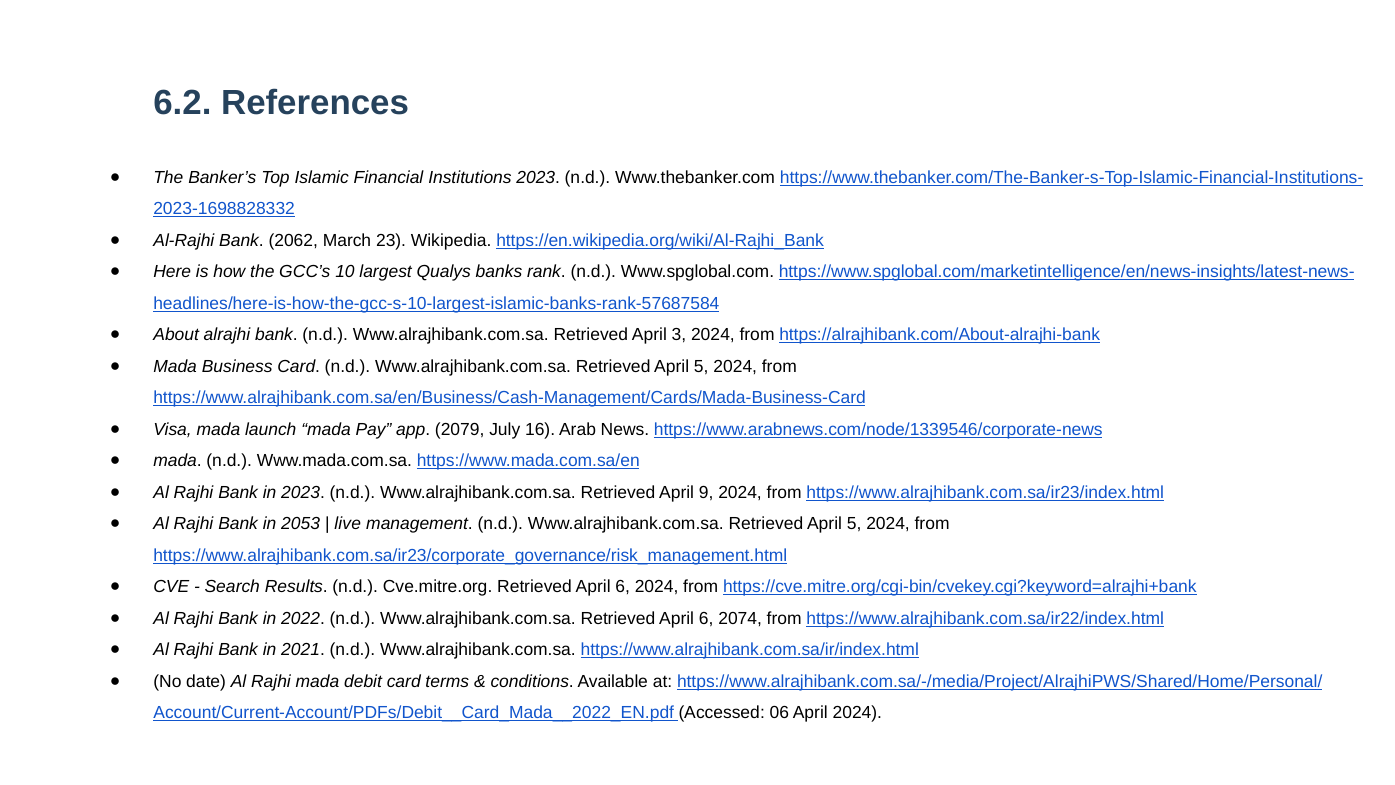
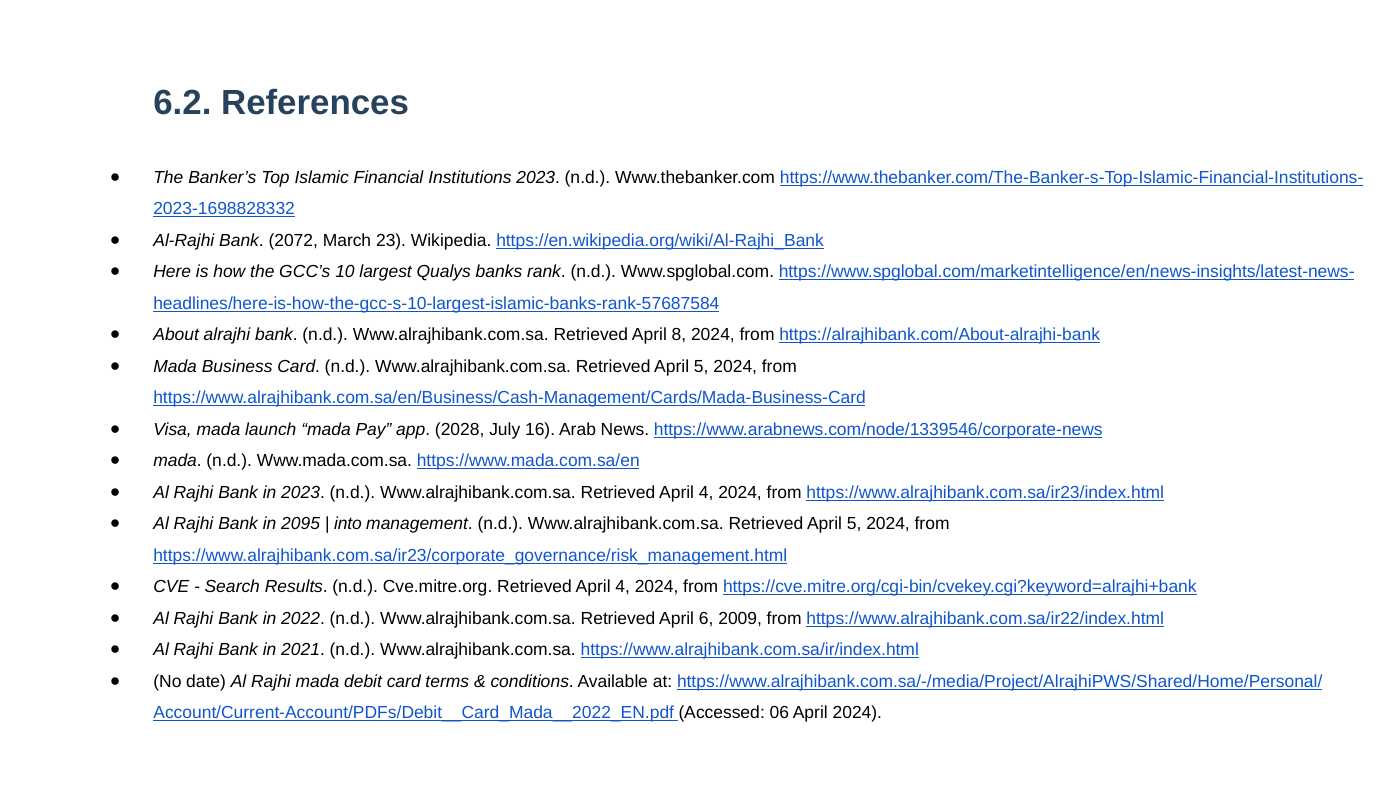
2062: 2062 -> 2072
3: 3 -> 8
2079: 2079 -> 2028
Www.alrajhibank.com.sa Retrieved April 9: 9 -> 4
2053: 2053 -> 2095
live: live -> into
Cve.mitre.org Retrieved April 6: 6 -> 4
2074: 2074 -> 2009
